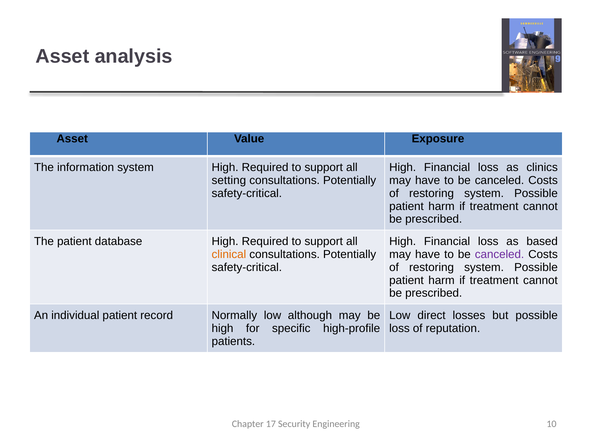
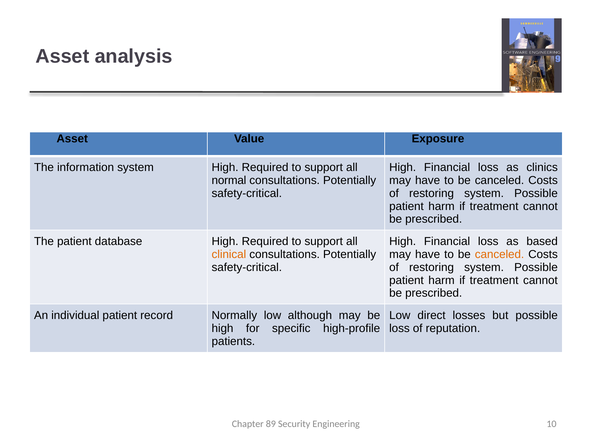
setting: setting -> normal
canceled at (499, 254) colour: purple -> orange
17: 17 -> 89
